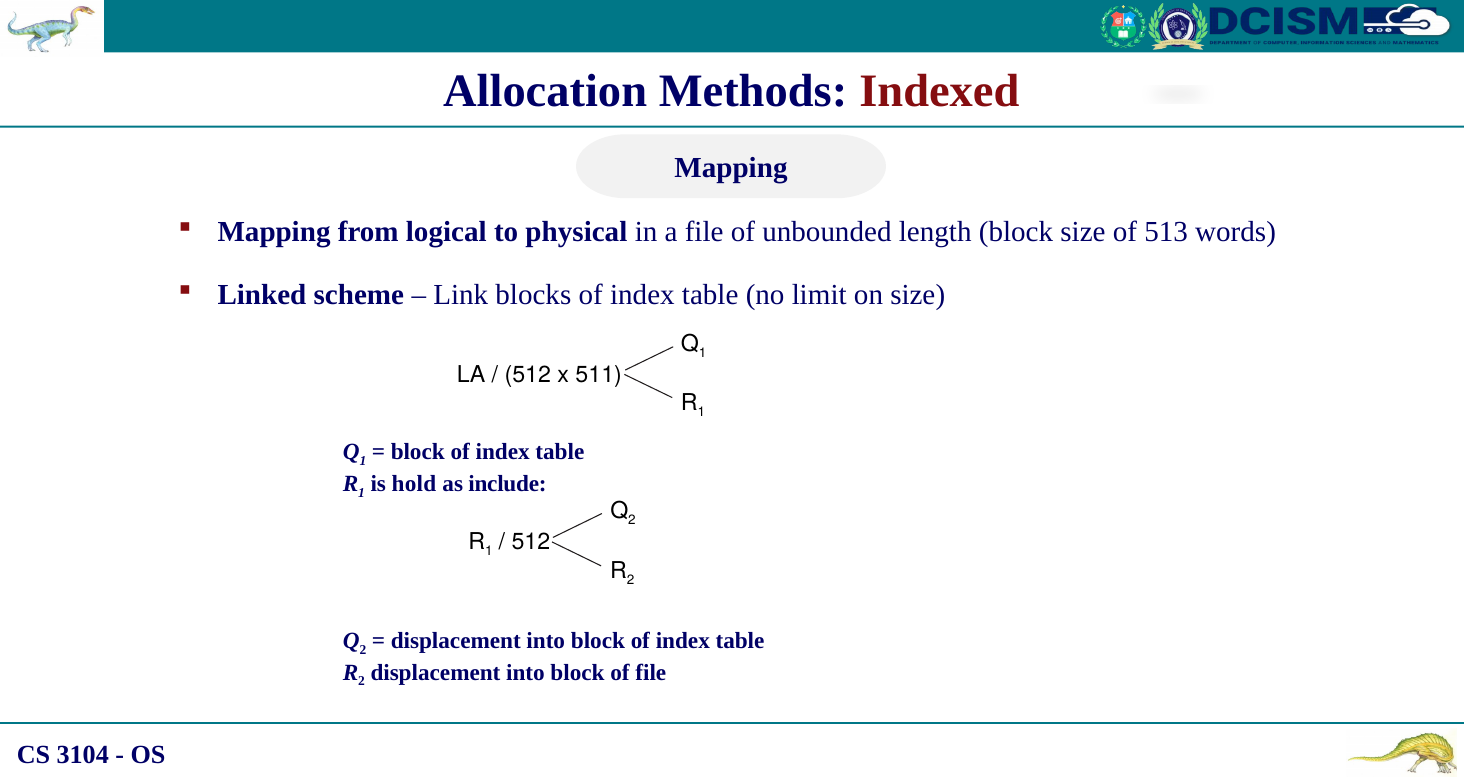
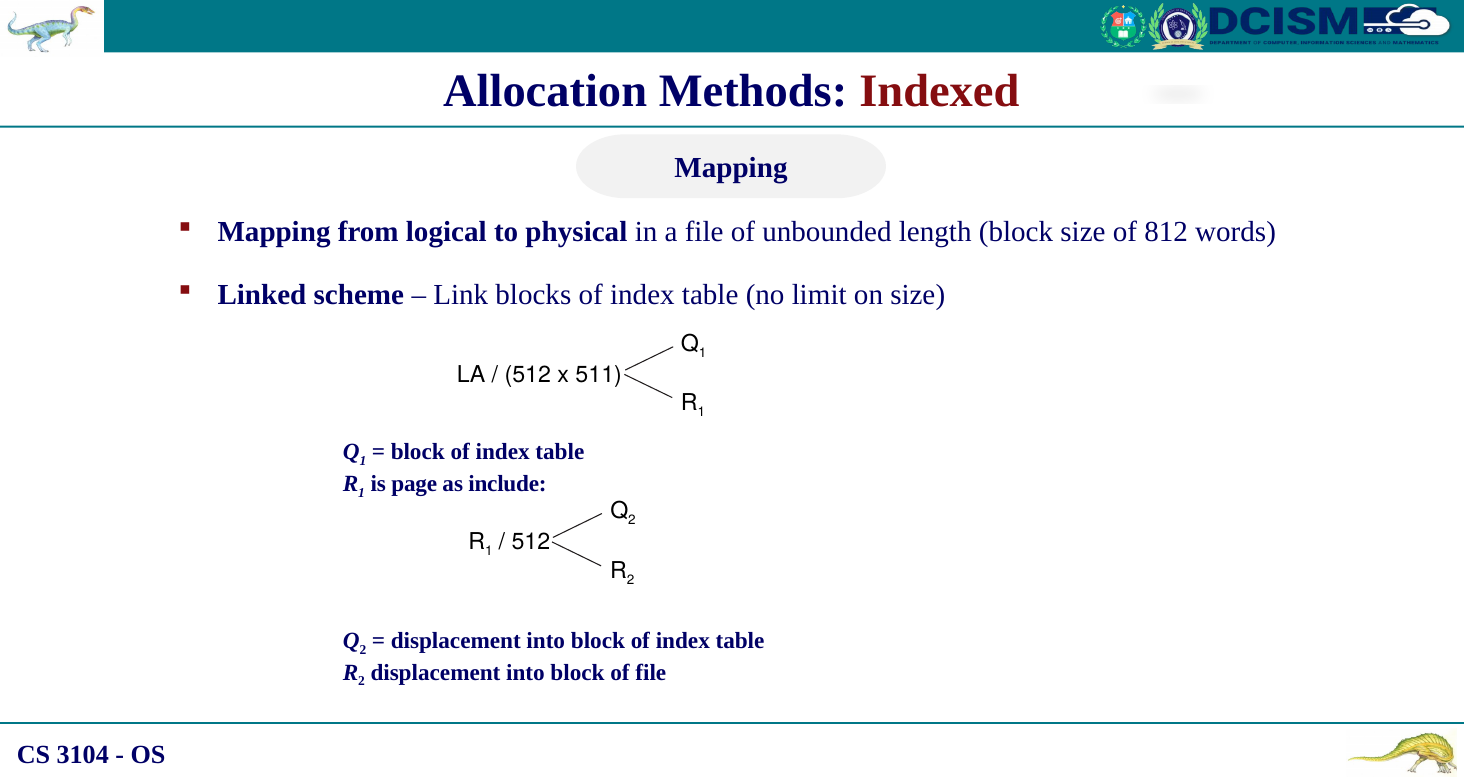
513: 513 -> 812
hold: hold -> page
